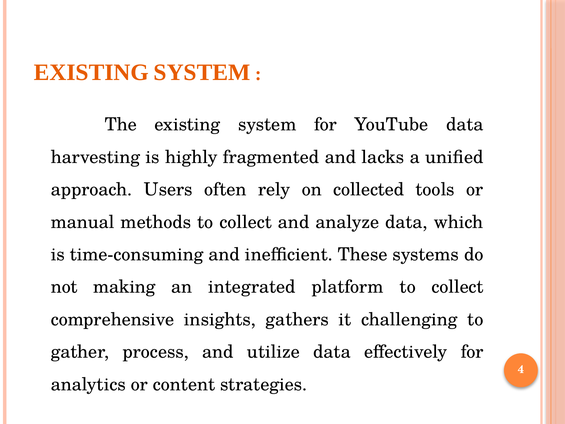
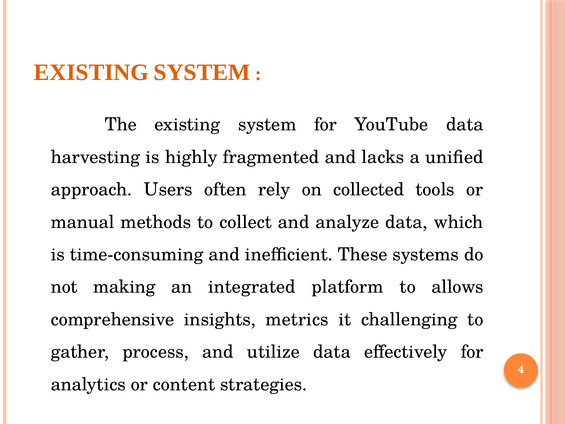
platform to collect: collect -> allows
gathers: gathers -> metrics
